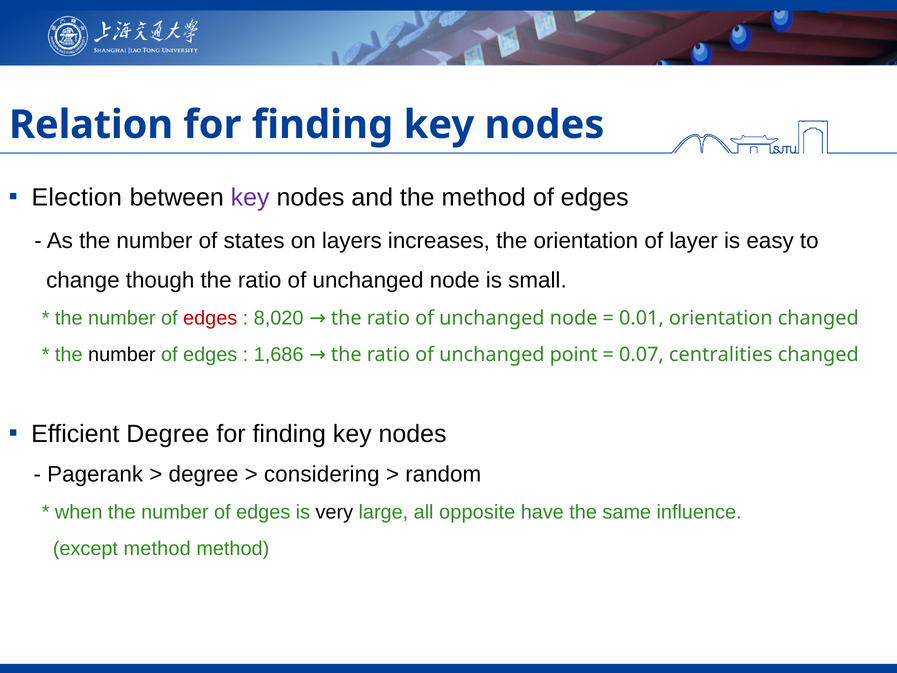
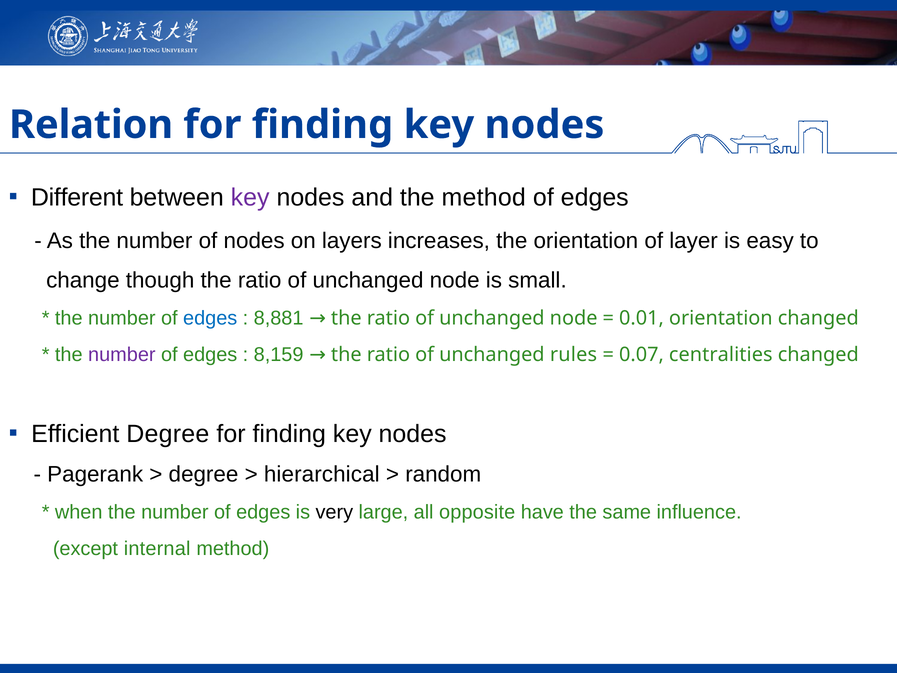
Election: Election -> Different
of states: states -> nodes
edges at (210, 318) colour: red -> blue
8,020: 8,020 -> 8,881
number at (122, 355) colour: black -> purple
1,686: 1,686 -> 8,159
point: point -> rules
considering: considering -> hierarchical
except method: method -> internal
